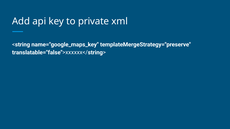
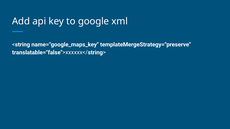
private: private -> google
